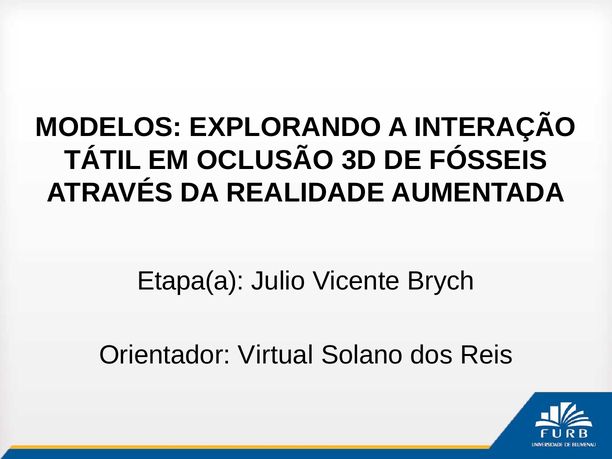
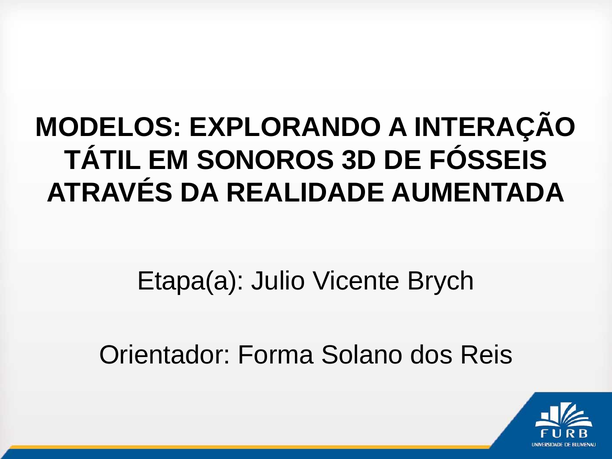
OCLUSÃO: OCLUSÃO -> SONOROS
Virtual: Virtual -> Forma
